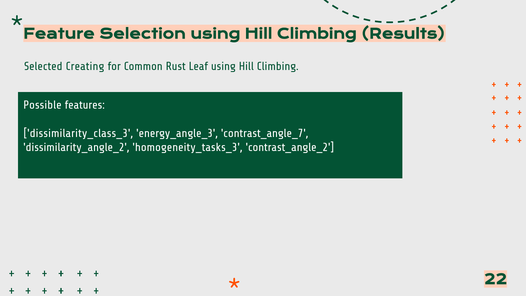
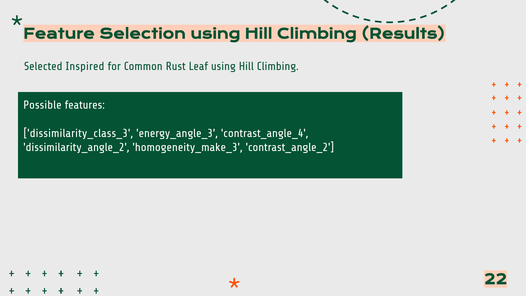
Creating: Creating -> Inspired
contrast_angle_7: contrast_angle_7 -> contrast_angle_4
homogeneity_tasks_3: homogeneity_tasks_3 -> homogeneity_make_3
